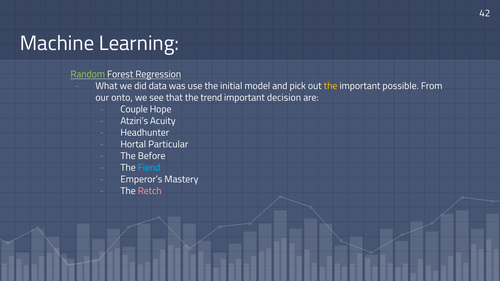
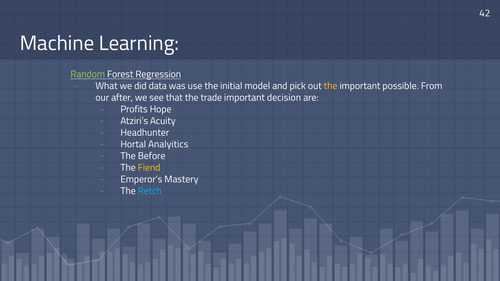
onto: onto -> after
trend: trend -> trade
Couple: Couple -> Profits
Particular: Particular -> Analyitics
Fiend colour: light blue -> yellow
Retch colour: pink -> light blue
